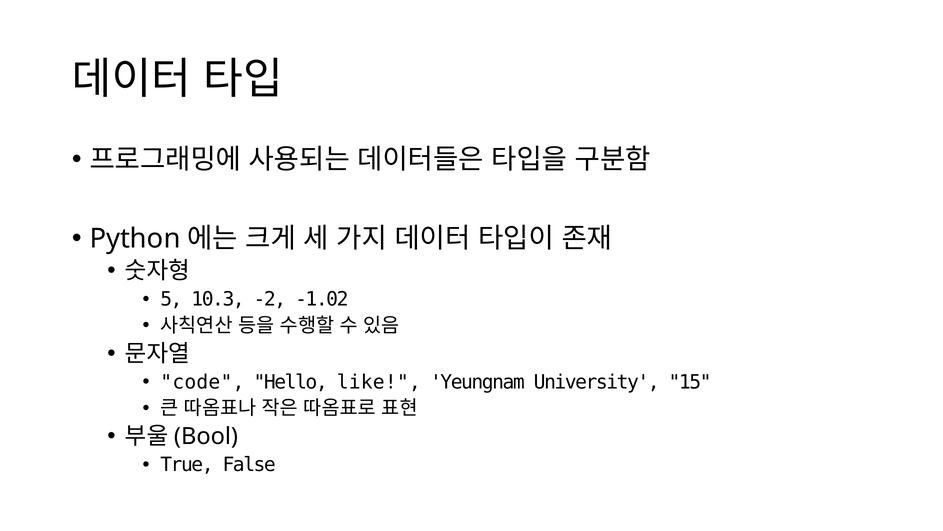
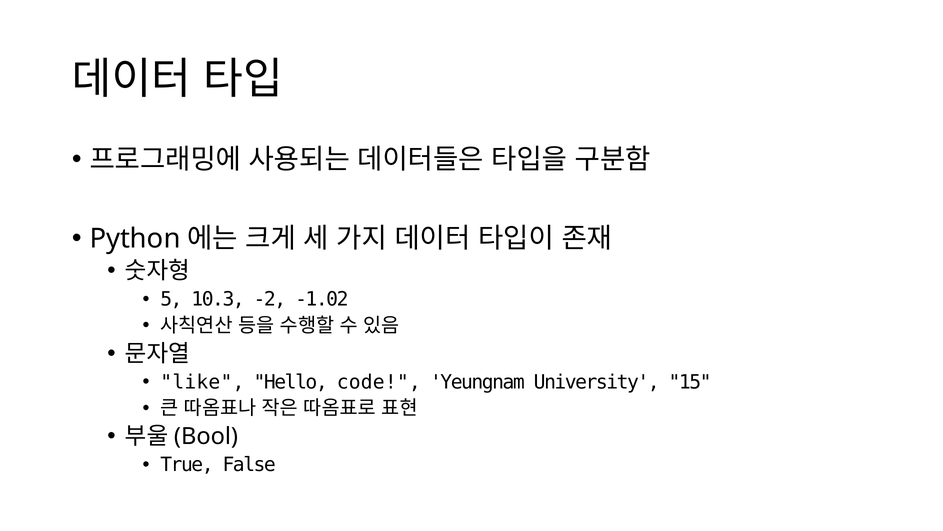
code: code -> like
like: like -> code
